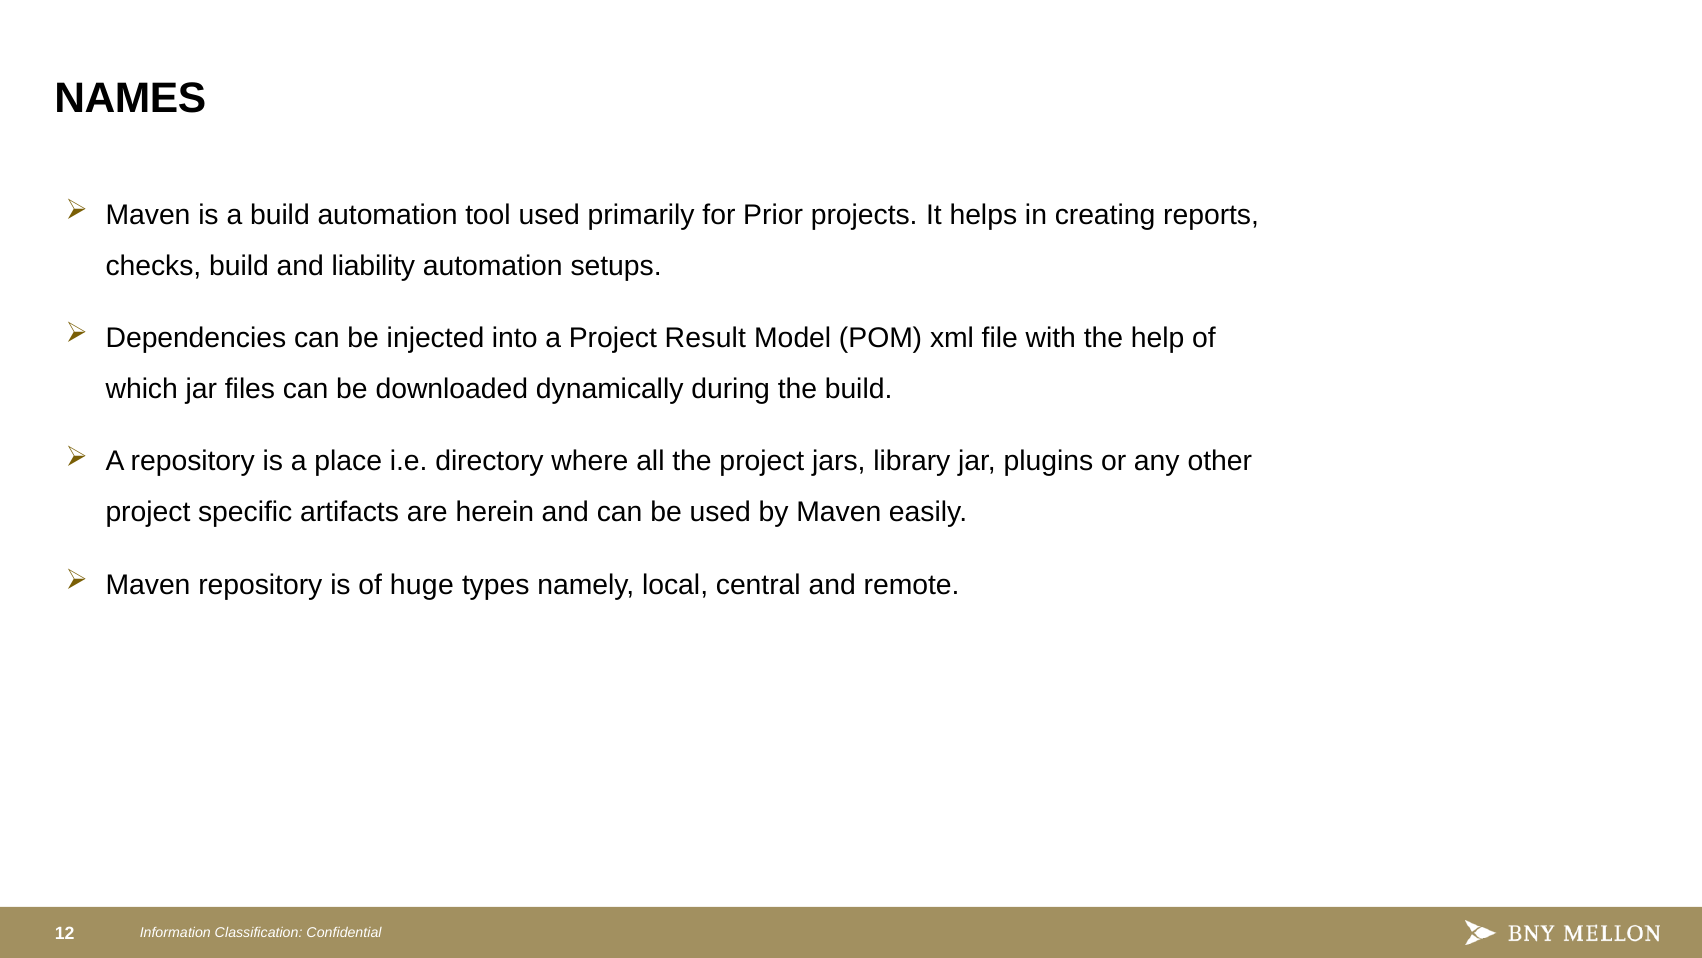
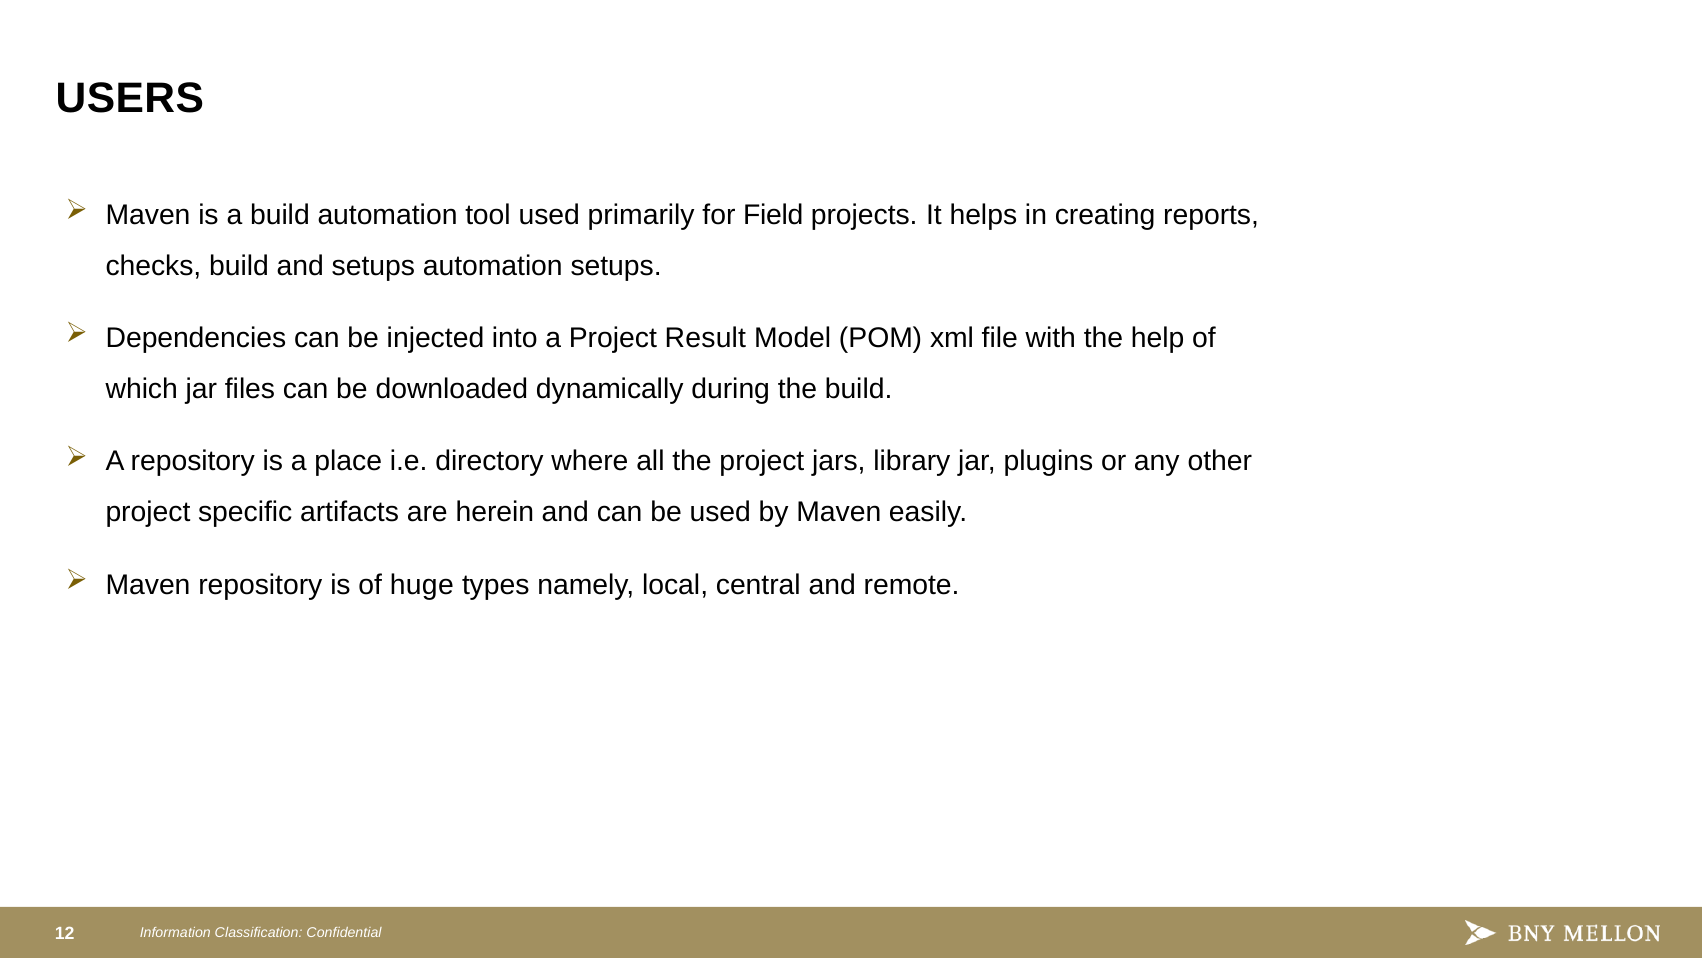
NAMES: NAMES -> USERS
Prior: Prior -> Field
and liability: liability -> setups
